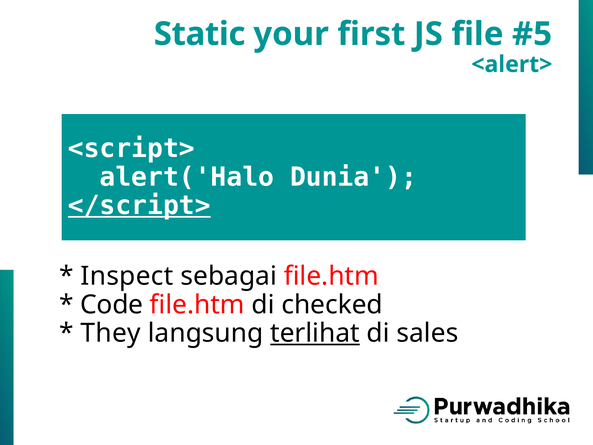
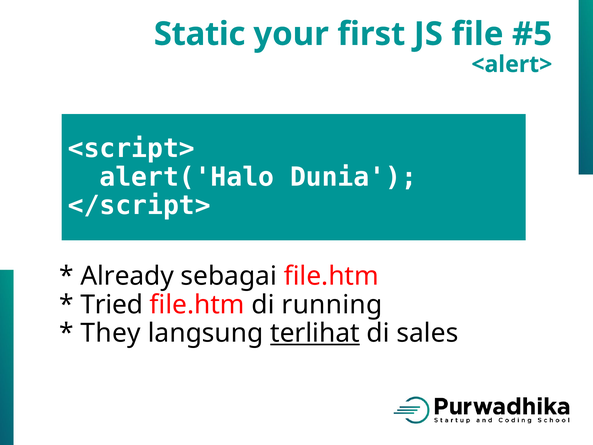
</script> underline: present -> none
Inspect: Inspect -> Already
Code: Code -> Tried
checked: checked -> running
